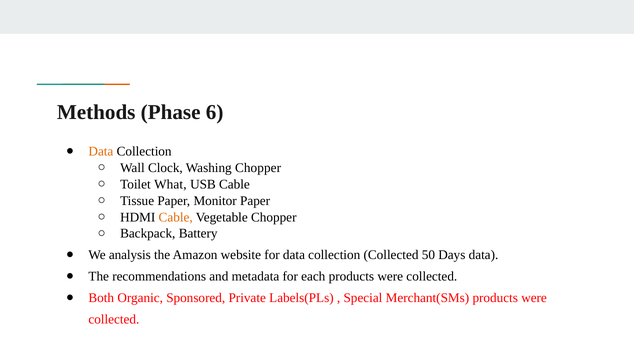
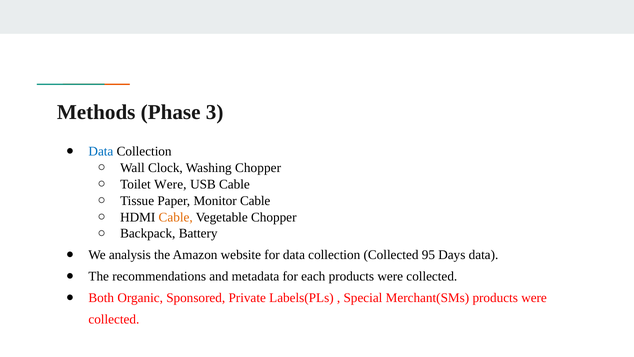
6: 6 -> 3
Data at (101, 151) colour: orange -> blue
Toilet What: What -> Were
Monitor Paper: Paper -> Cable
50: 50 -> 95
